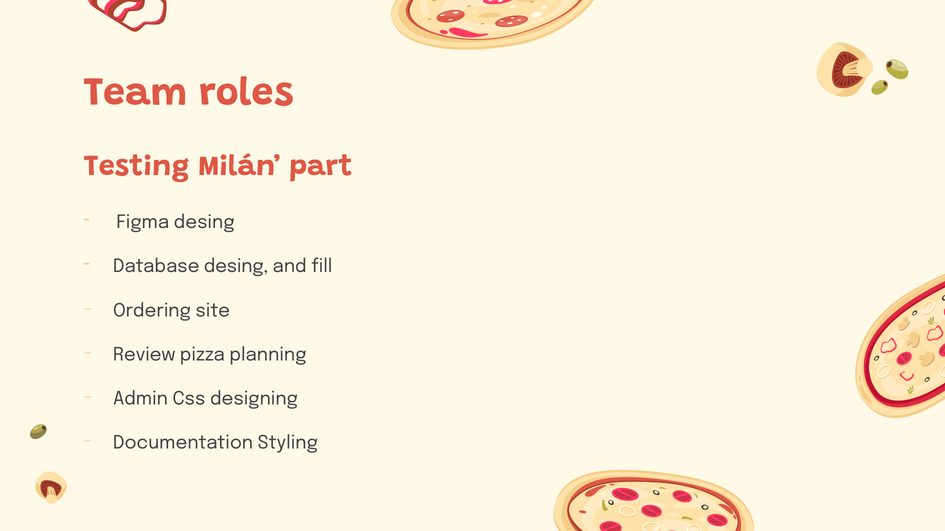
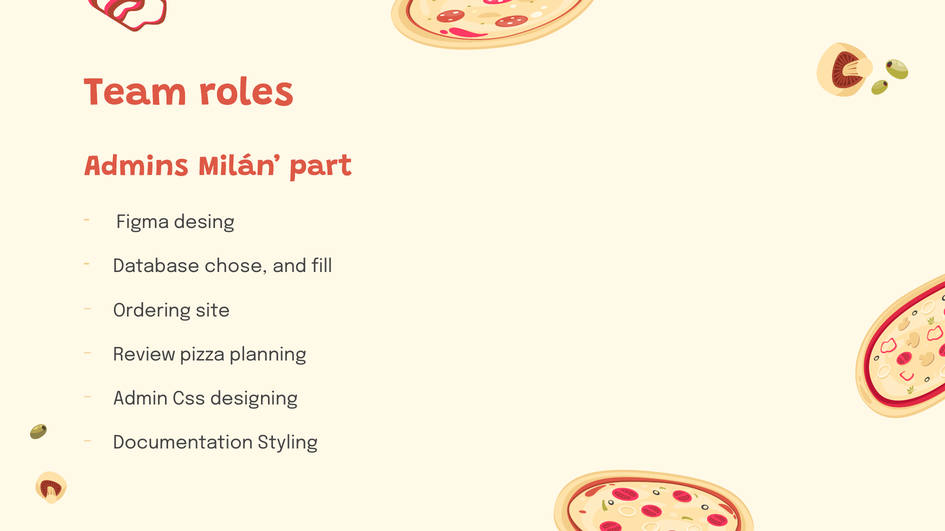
Testing: Testing -> Admins
Database desing: desing -> chose
